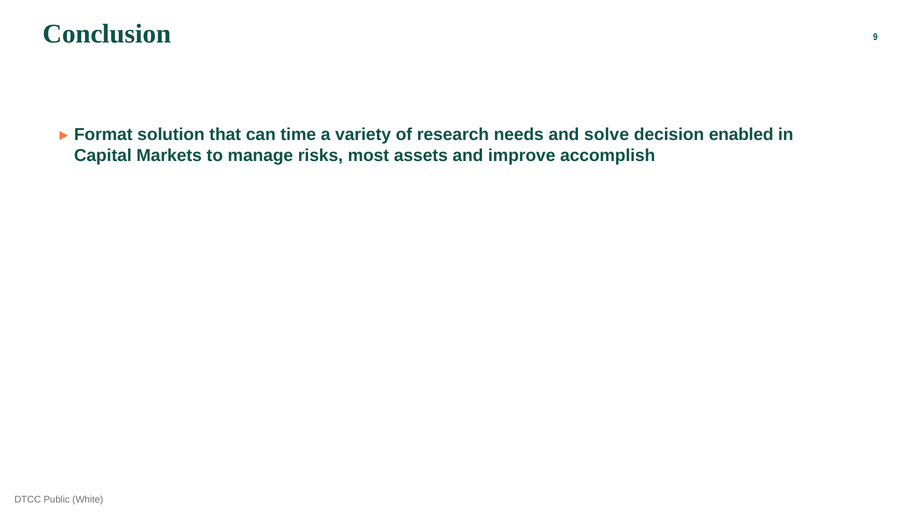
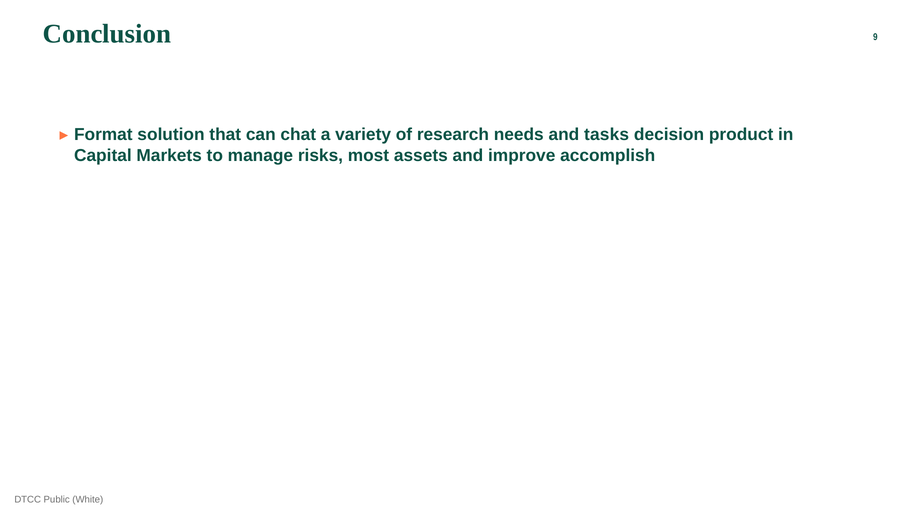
time: time -> chat
solve: solve -> tasks
enabled: enabled -> product
